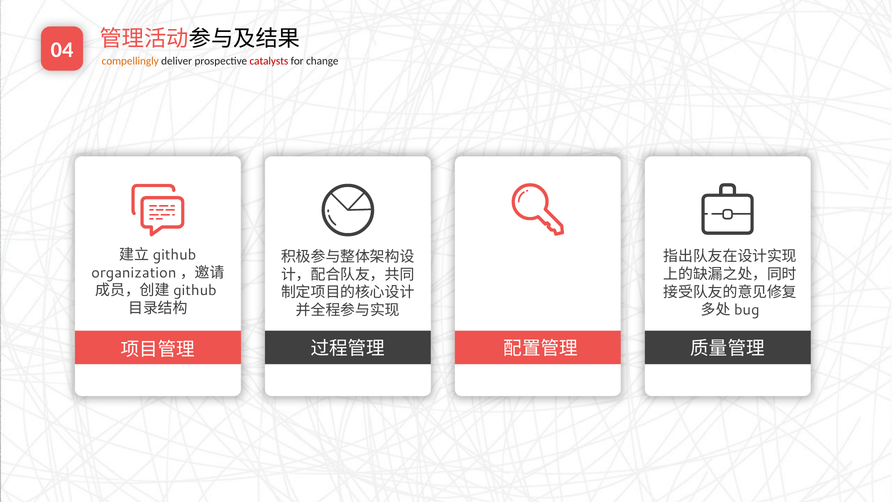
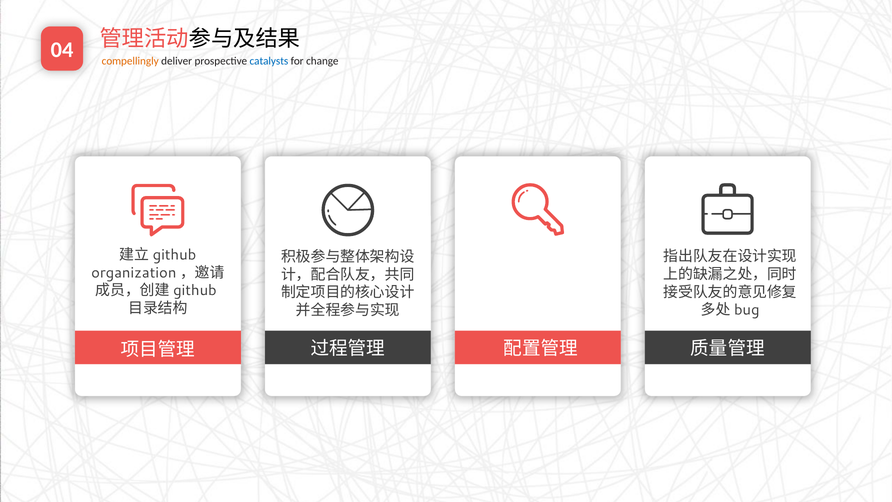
catalysts colour: red -> blue
